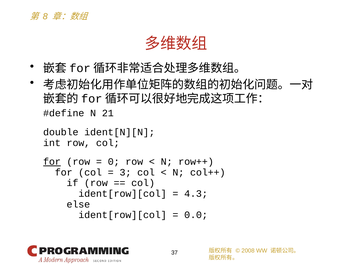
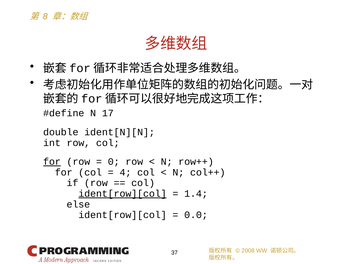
21: 21 -> 17
3: 3 -> 4
ident[row][col at (123, 194) underline: none -> present
4.3: 4.3 -> 1.4
